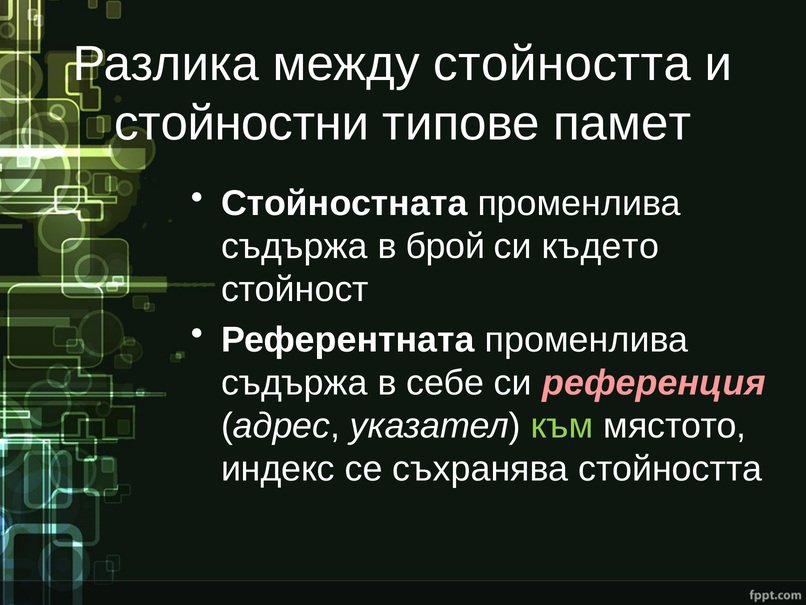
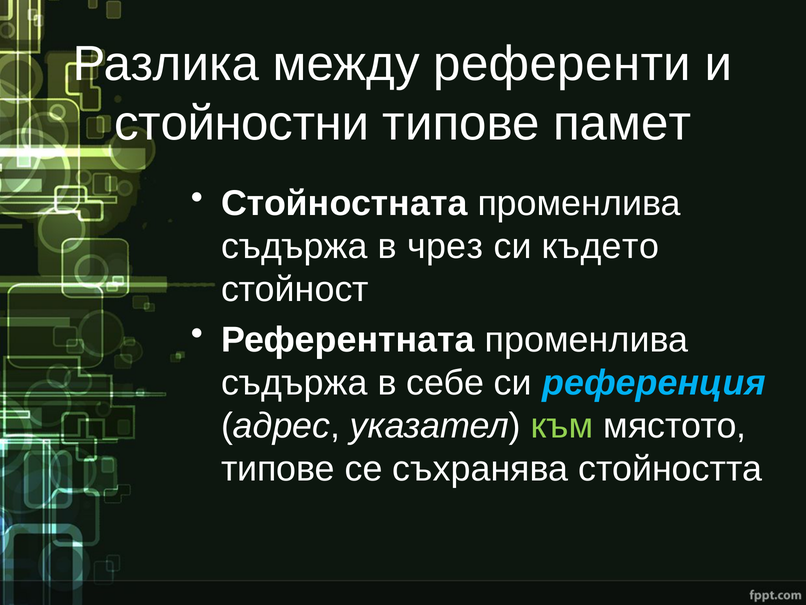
между стойността: стойността -> референти
брой: брой -> чрез
референция colour: pink -> light blue
индекс at (278, 469): индекс -> типове
